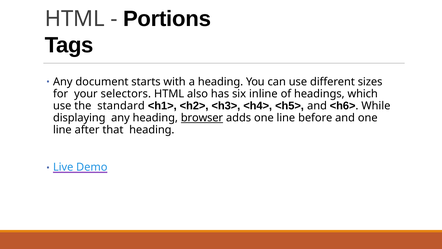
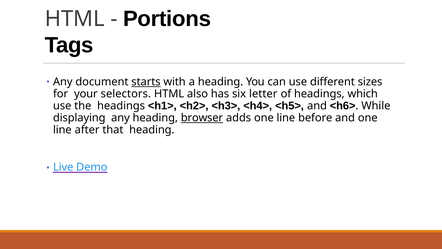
starts underline: none -> present
inline: inline -> letter
the standard: standard -> headings
